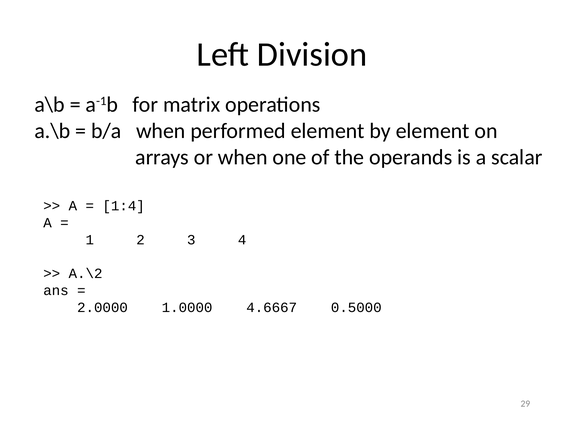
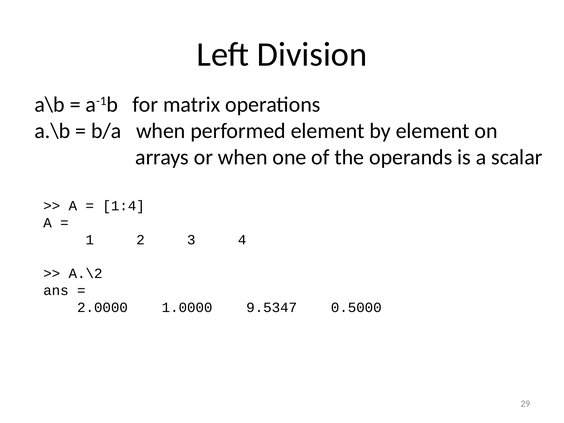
4.6667: 4.6667 -> 9.5347
